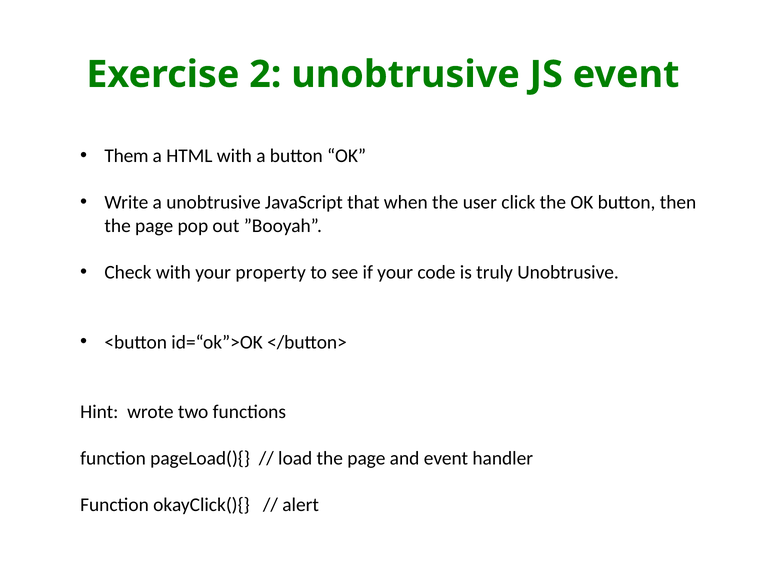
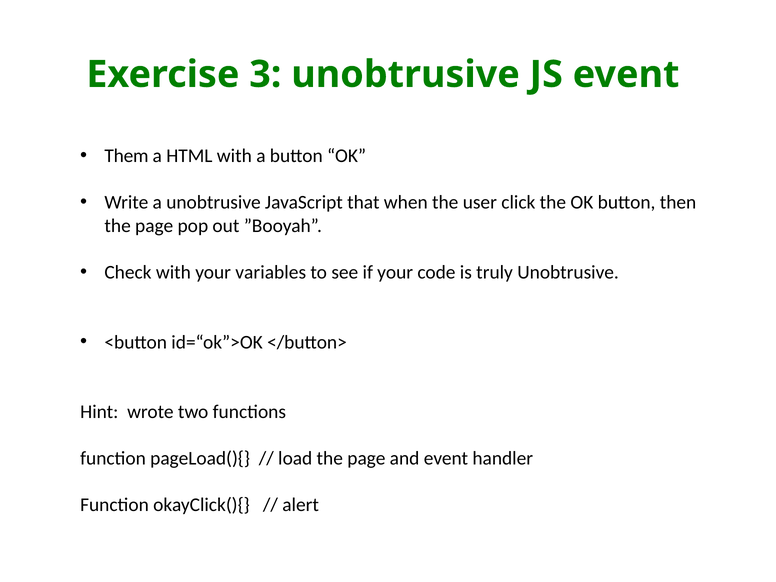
2: 2 -> 3
property: property -> variables
